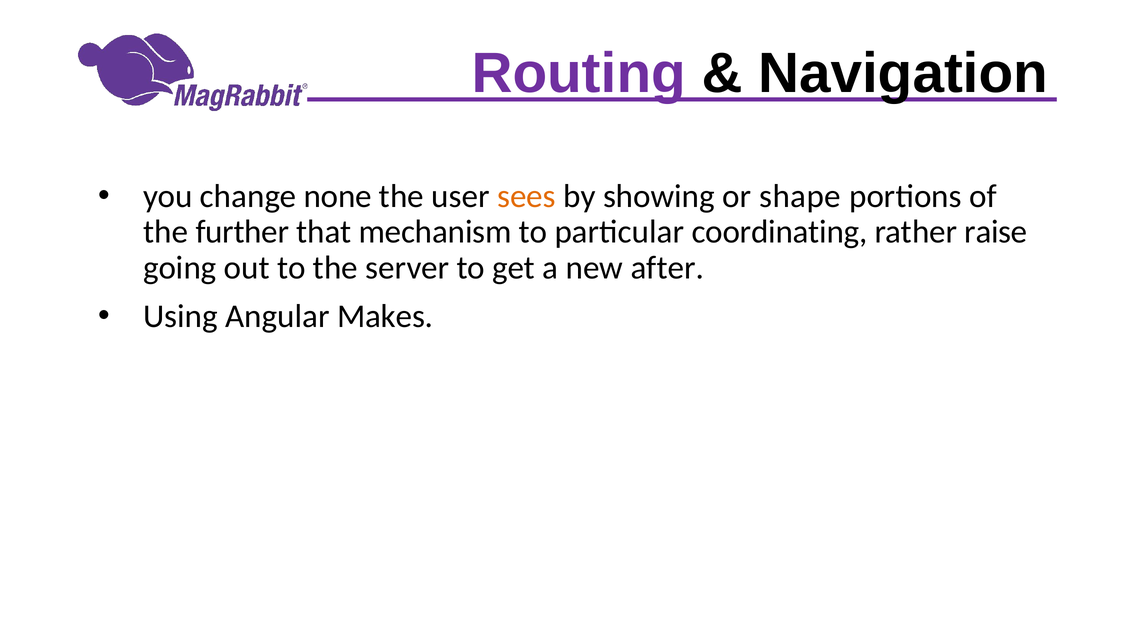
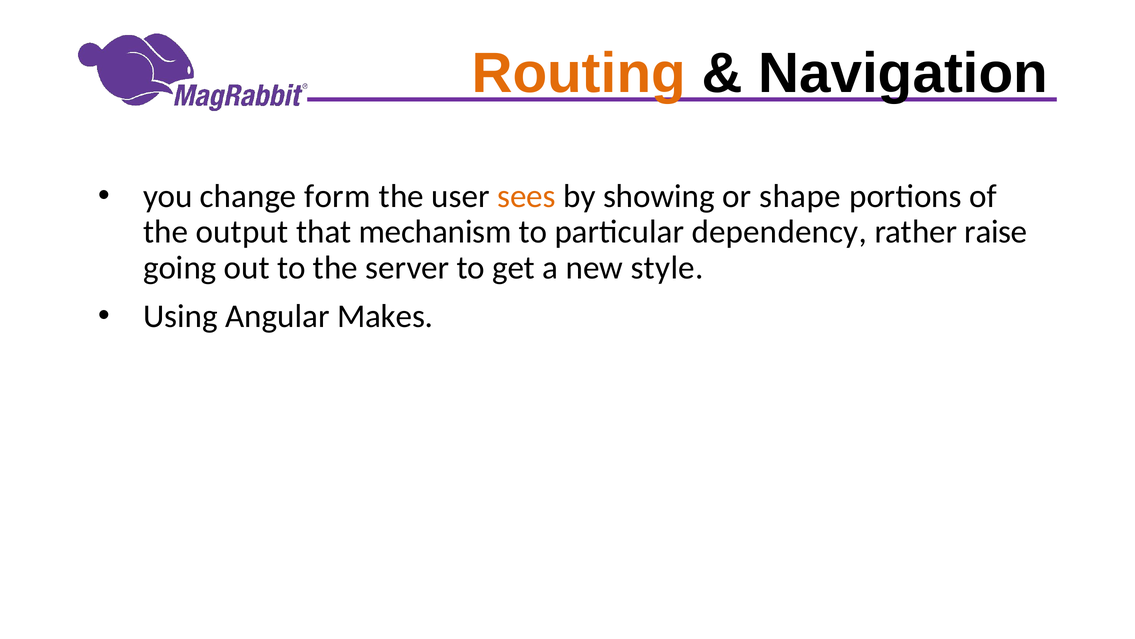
Routing colour: purple -> orange
none: none -> form
further: further -> output
coordinating: coordinating -> dependency
after: after -> style
